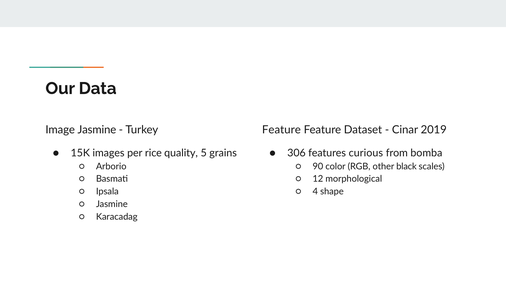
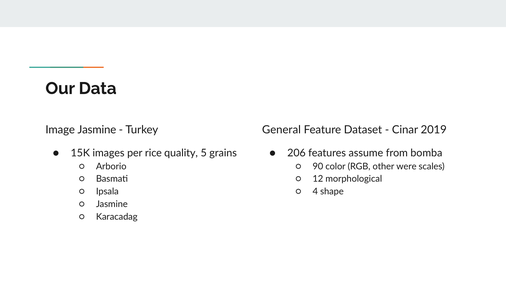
Feature at (281, 129): Feature -> General
306: 306 -> 206
curious: curious -> assume
black: black -> were
